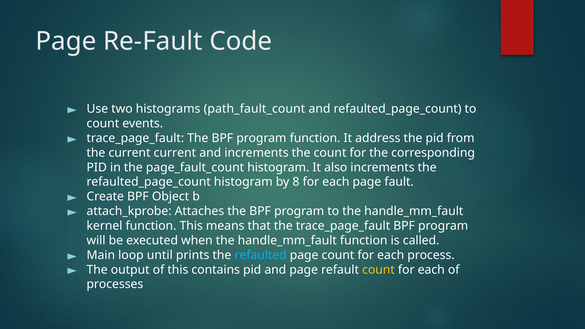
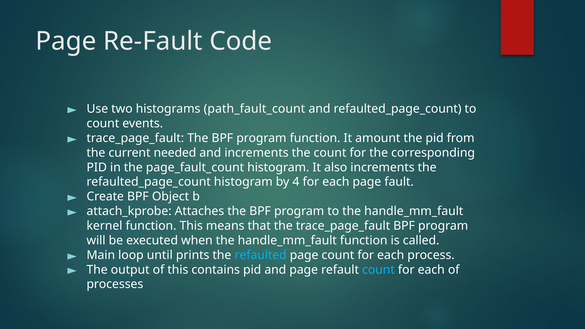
address: address -> amount
current current: current -> needed
8: 8 -> 4
count at (378, 270) colour: yellow -> light blue
